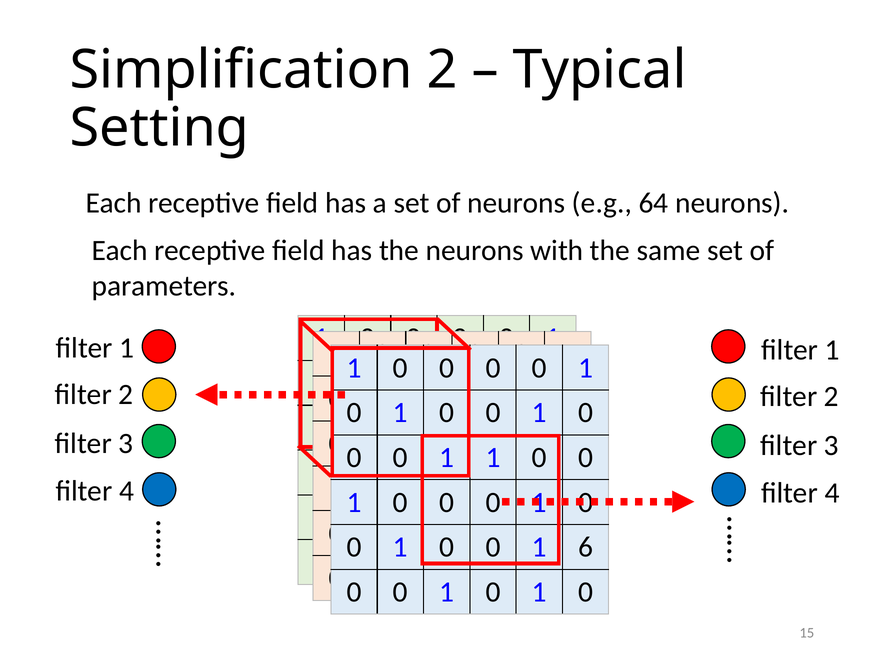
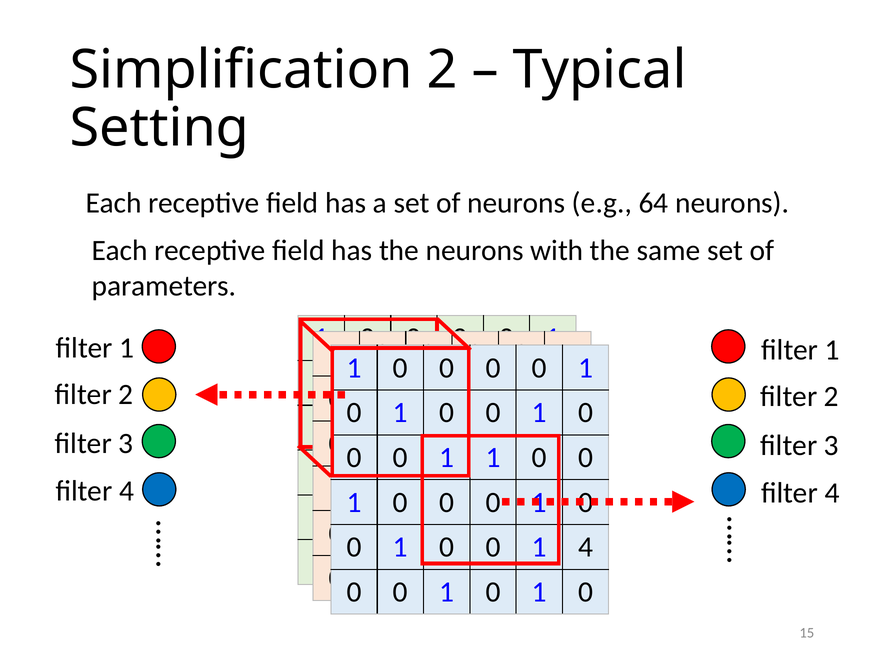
6 at (586, 547): 6 -> 4
